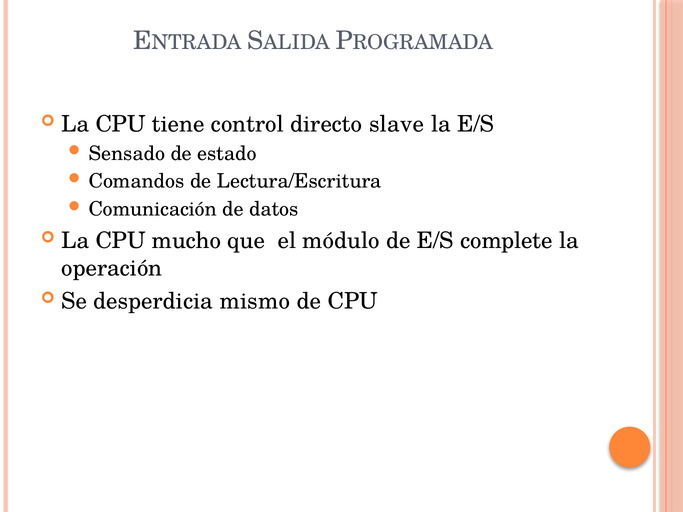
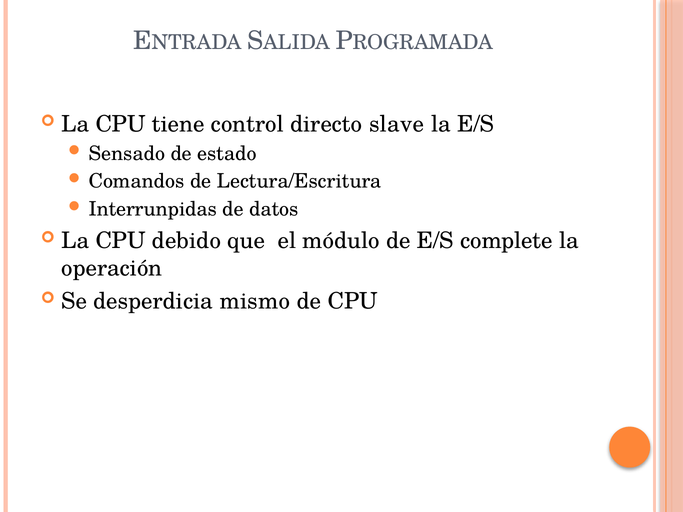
Comunicación: Comunicación -> Interrunpidas
mucho: mucho -> debido
